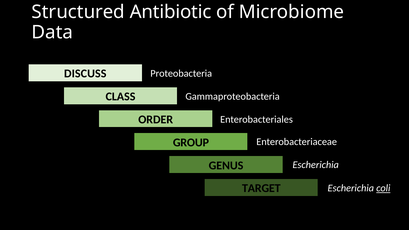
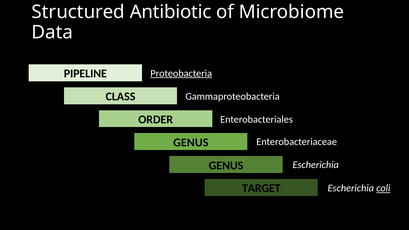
DISCUSS: DISCUSS -> PIPELINE
Proteobacteria underline: none -> present
GROUP at (191, 142): GROUP -> GENUS
